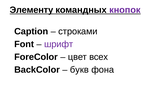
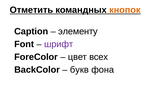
Элементу: Элементу -> Отметить
кнопок colour: purple -> orange
строками: строками -> элементу
